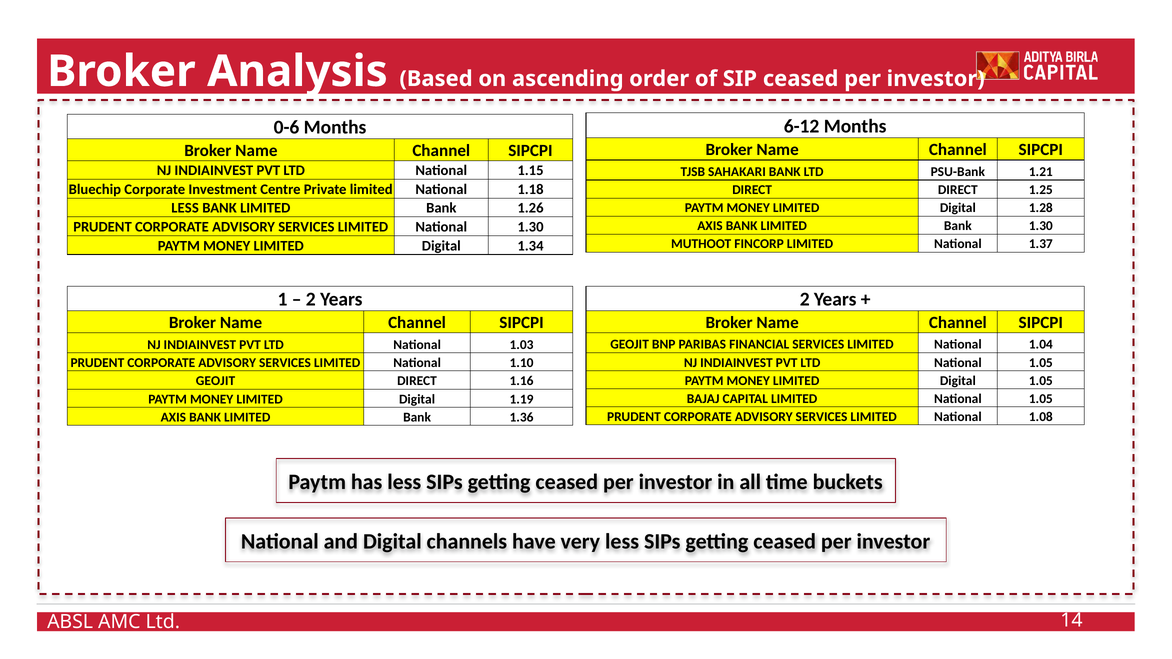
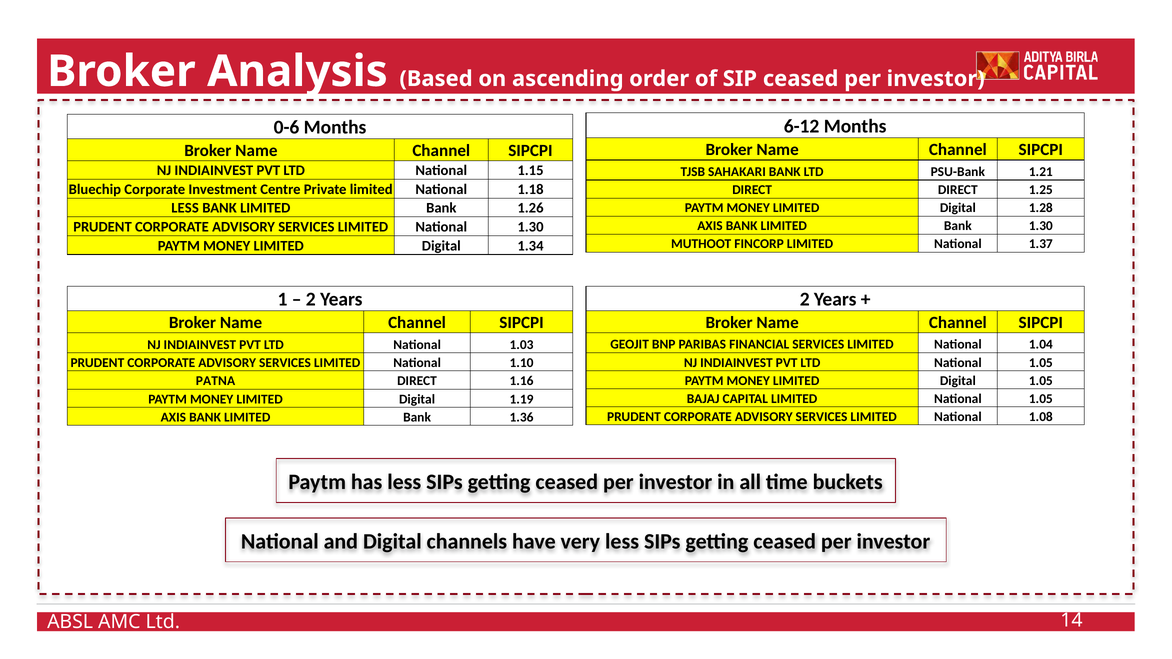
GEOJIT at (216, 381): GEOJIT -> PATNA
